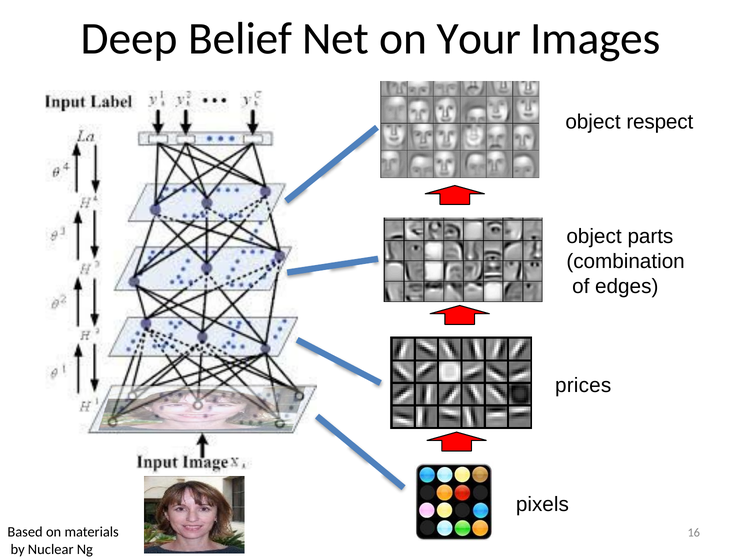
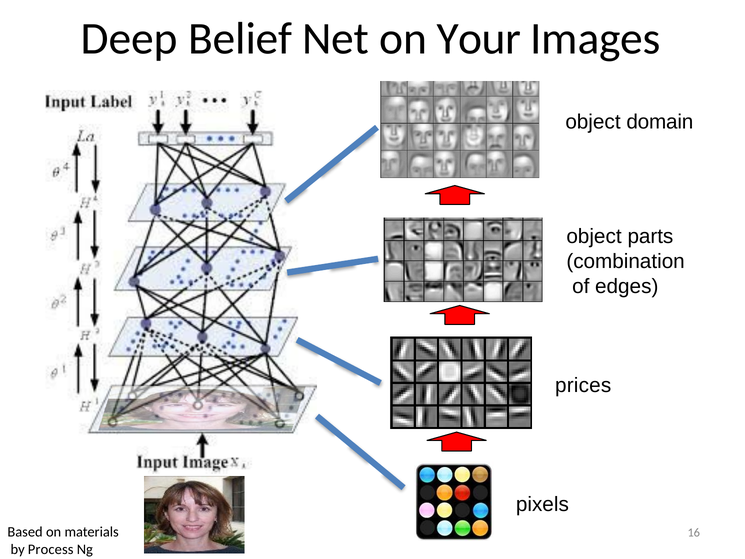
respect: respect -> domain
Nuclear: Nuclear -> Process
